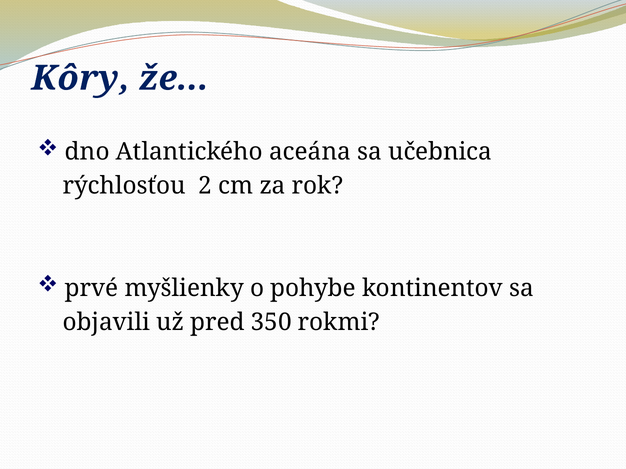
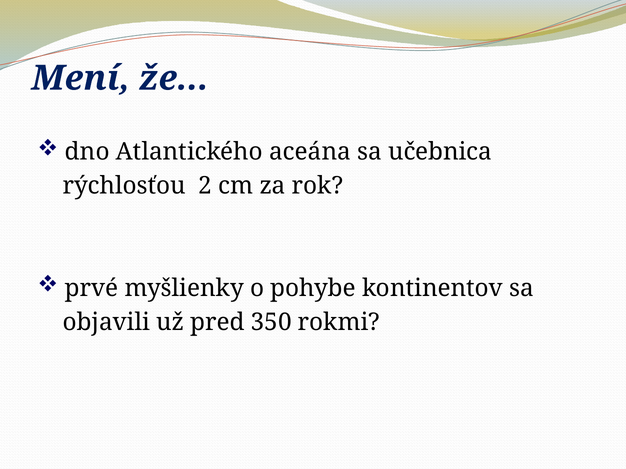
Kôry: Kôry -> Mení
